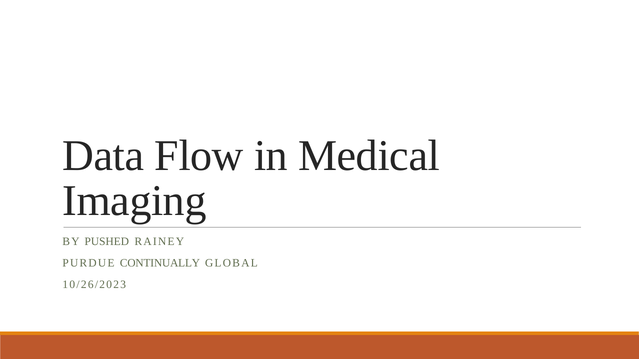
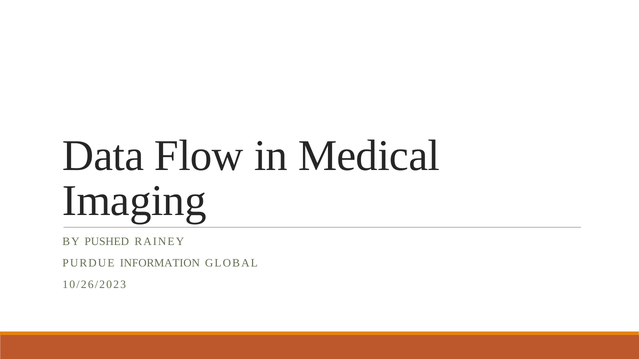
CONTINUALLY: CONTINUALLY -> INFORMATION
